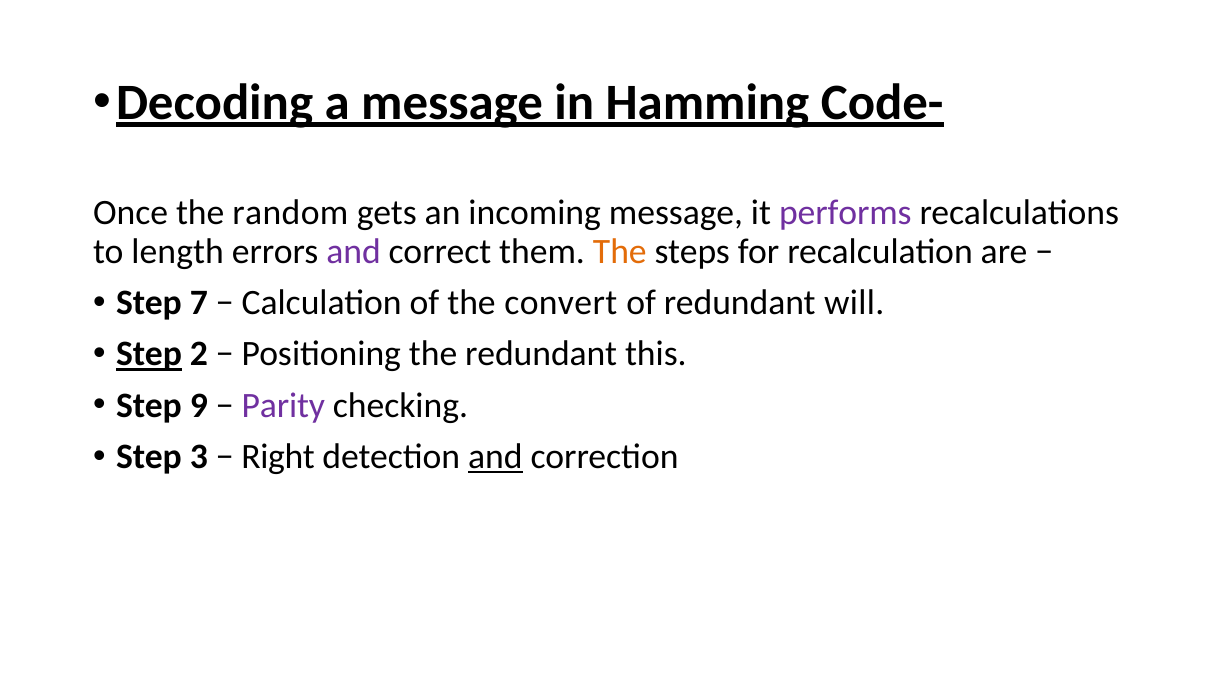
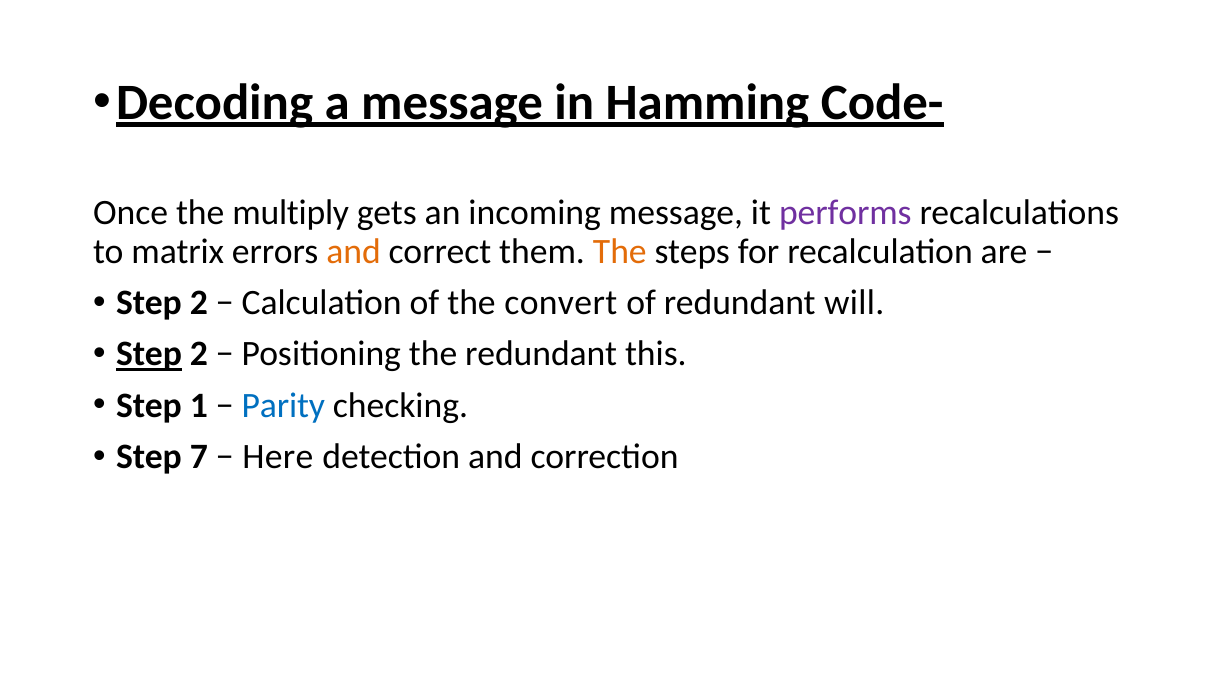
random: random -> multiply
length: length -> matrix
and at (354, 251) colour: purple -> orange
7 at (199, 303): 7 -> 2
9: 9 -> 1
Parity colour: purple -> blue
3: 3 -> 7
Right: Right -> Here
and at (495, 456) underline: present -> none
